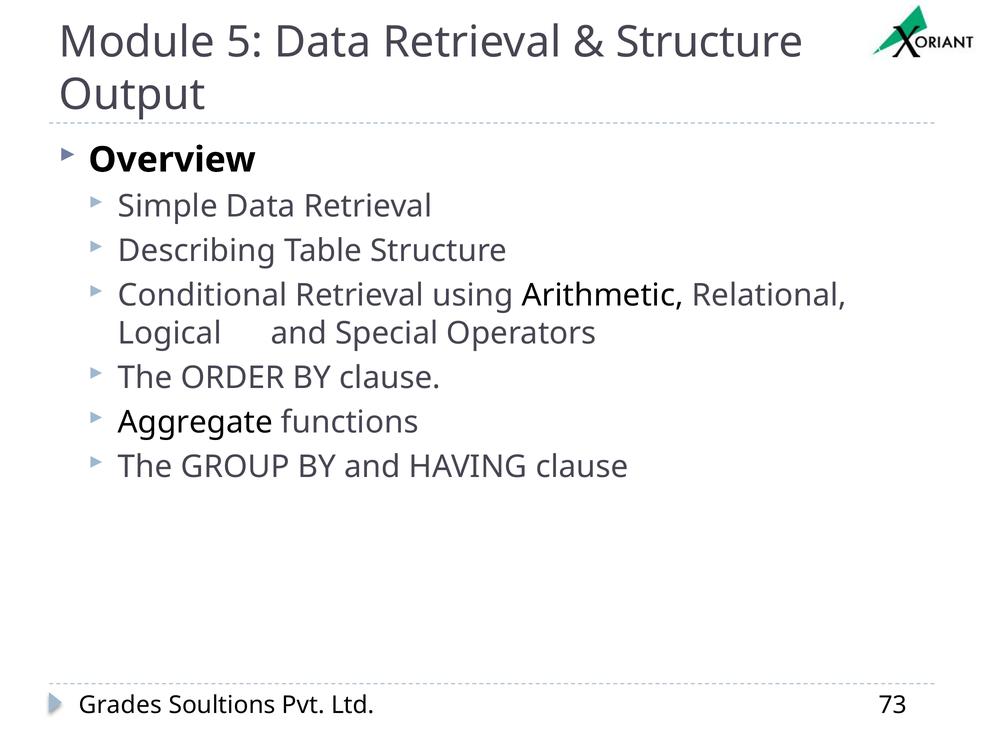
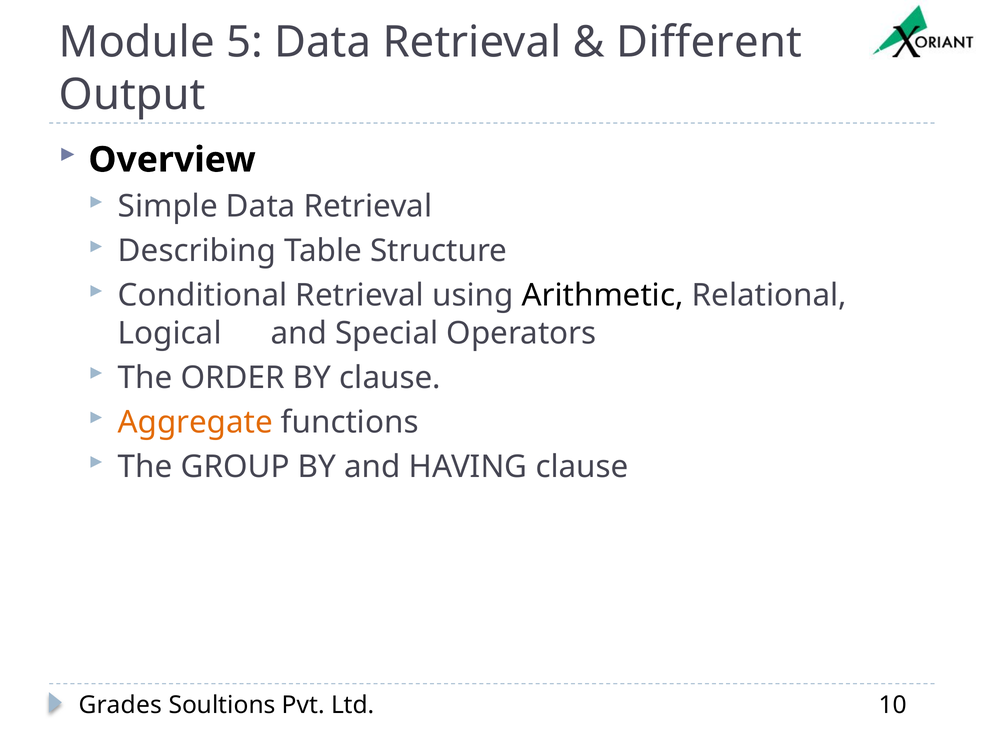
Structure at (710, 42): Structure -> Different
Aggregate colour: black -> orange
73: 73 -> 10
